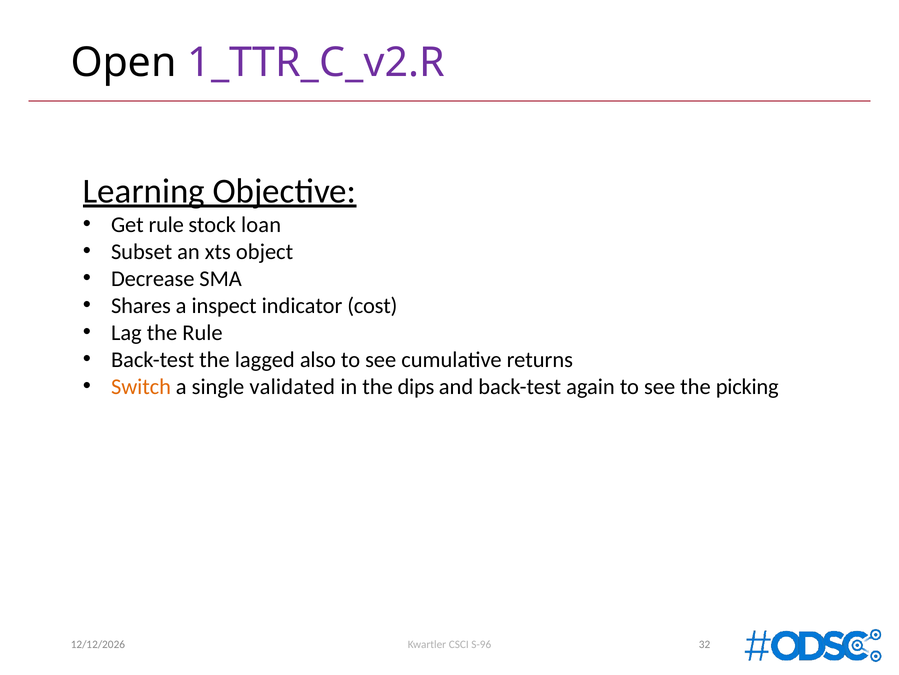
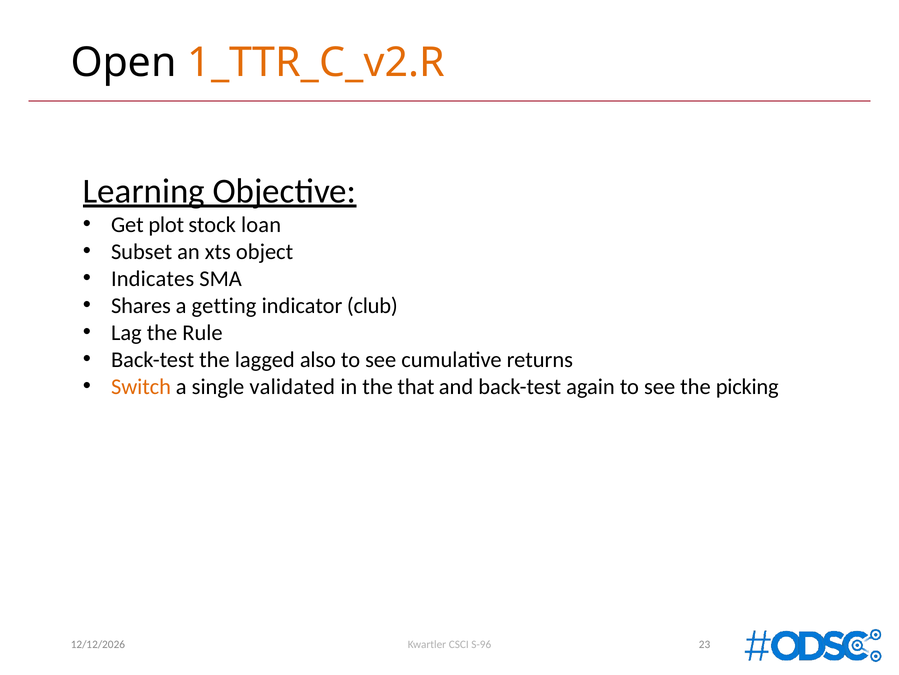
1_TTR_C_v2.R colour: purple -> orange
Get rule: rule -> plot
Decrease: Decrease -> Indicates
inspect: inspect -> getting
cost: cost -> club
dips: dips -> that
32: 32 -> 23
